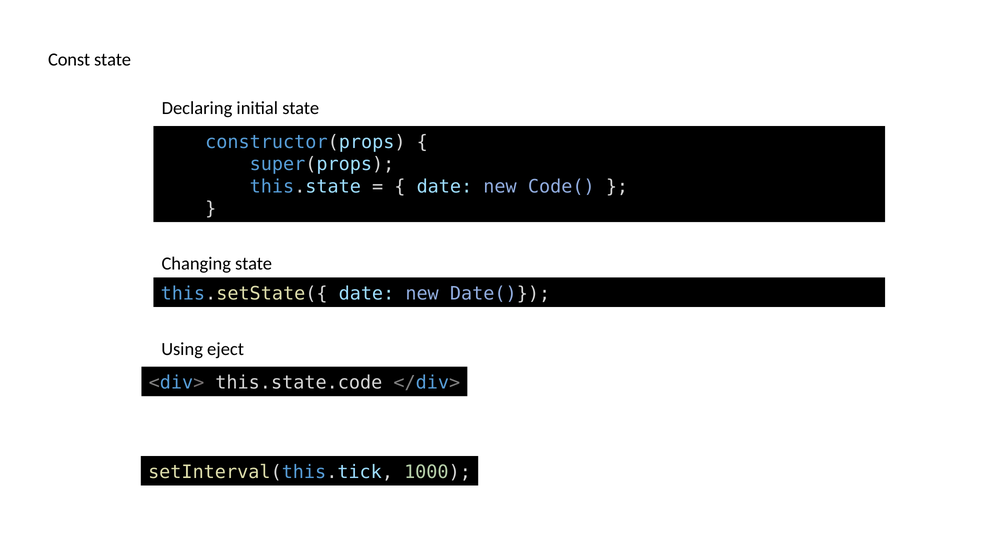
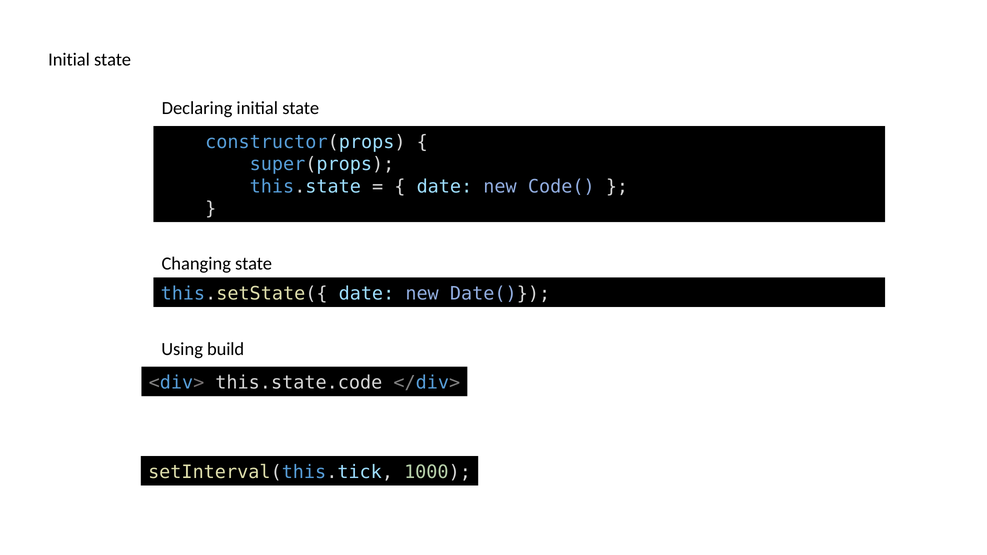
Const at (69, 60): Const -> Initial
eject: eject -> build
